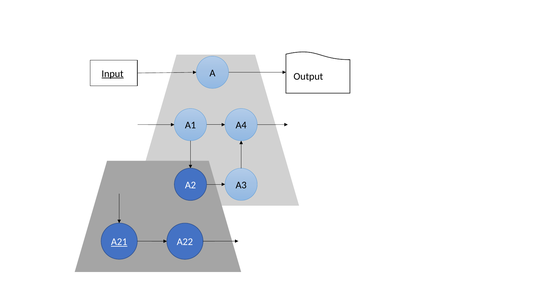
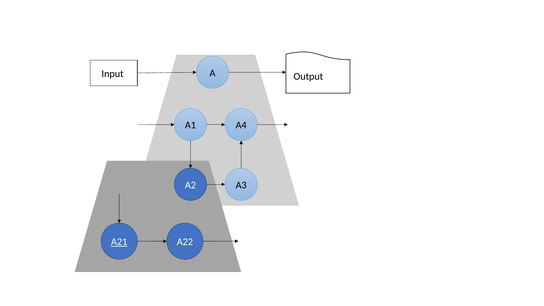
Input underline: present -> none
